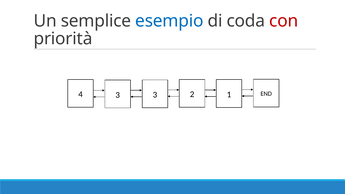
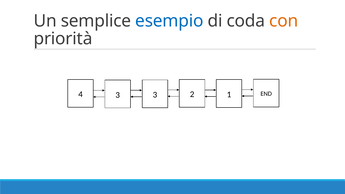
con colour: red -> orange
